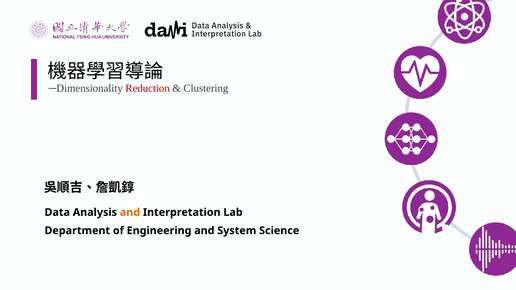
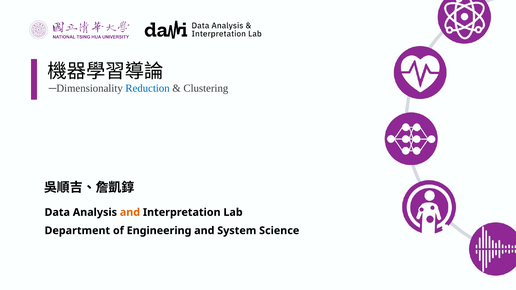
Reduction colour: red -> blue
